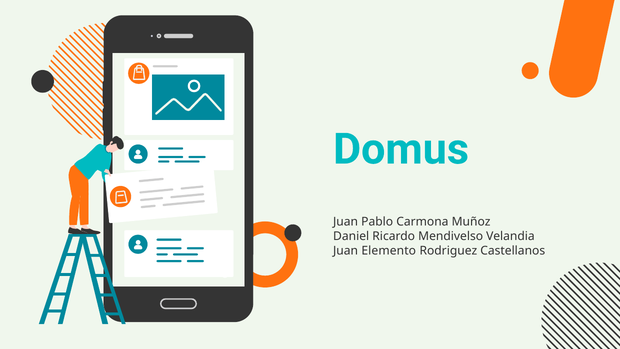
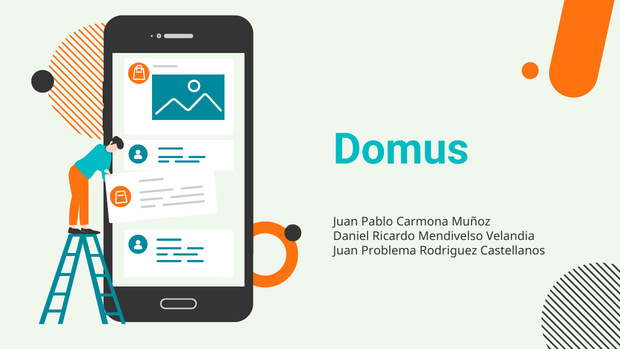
Elemento: Elemento -> Problema
